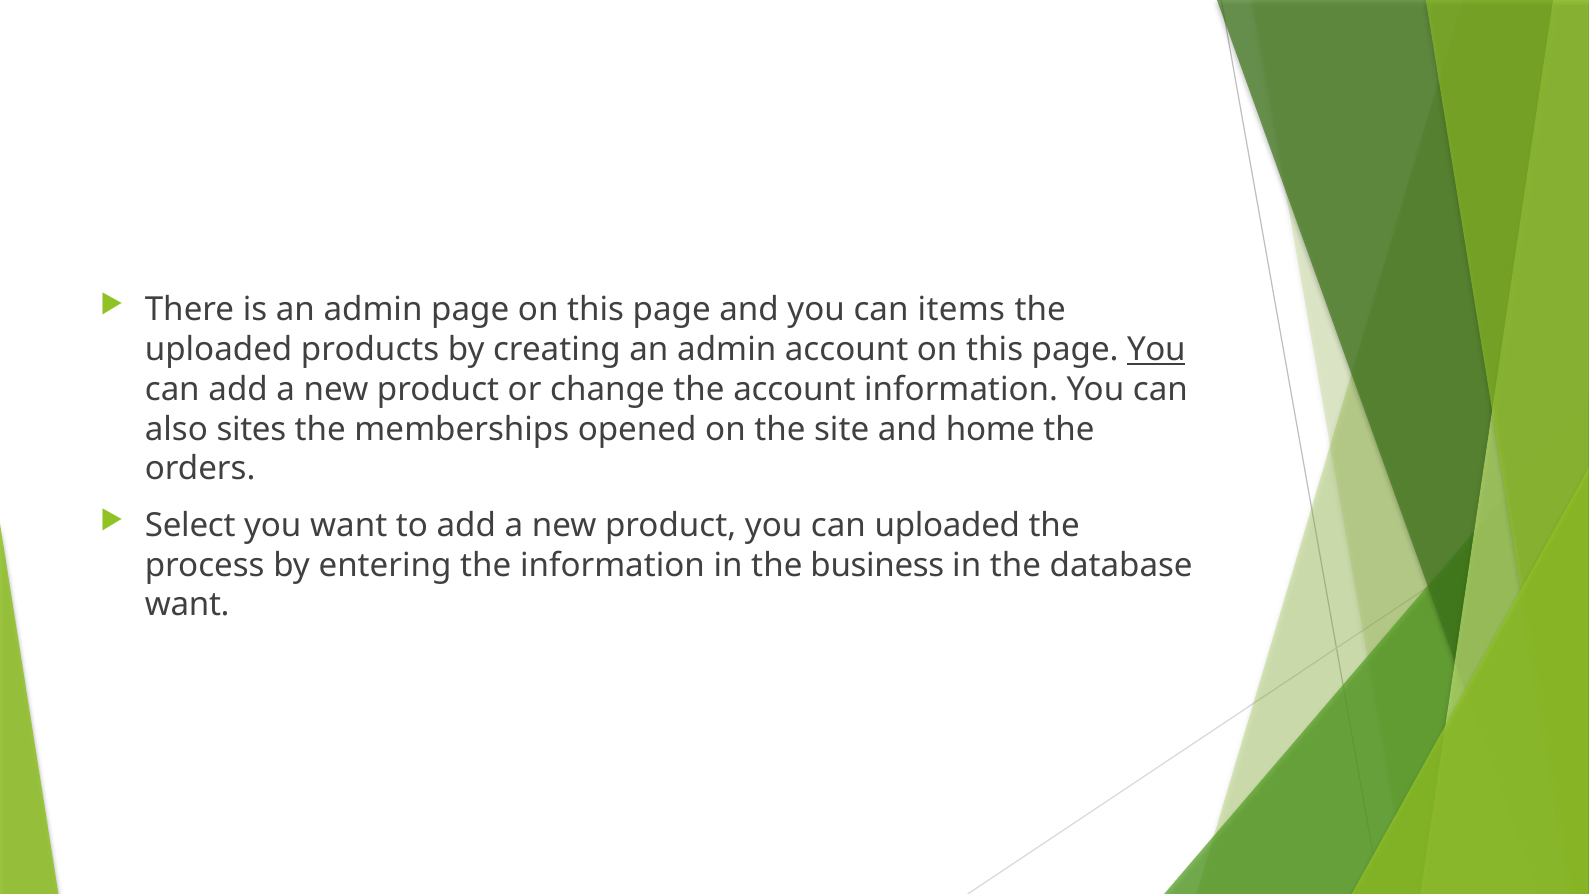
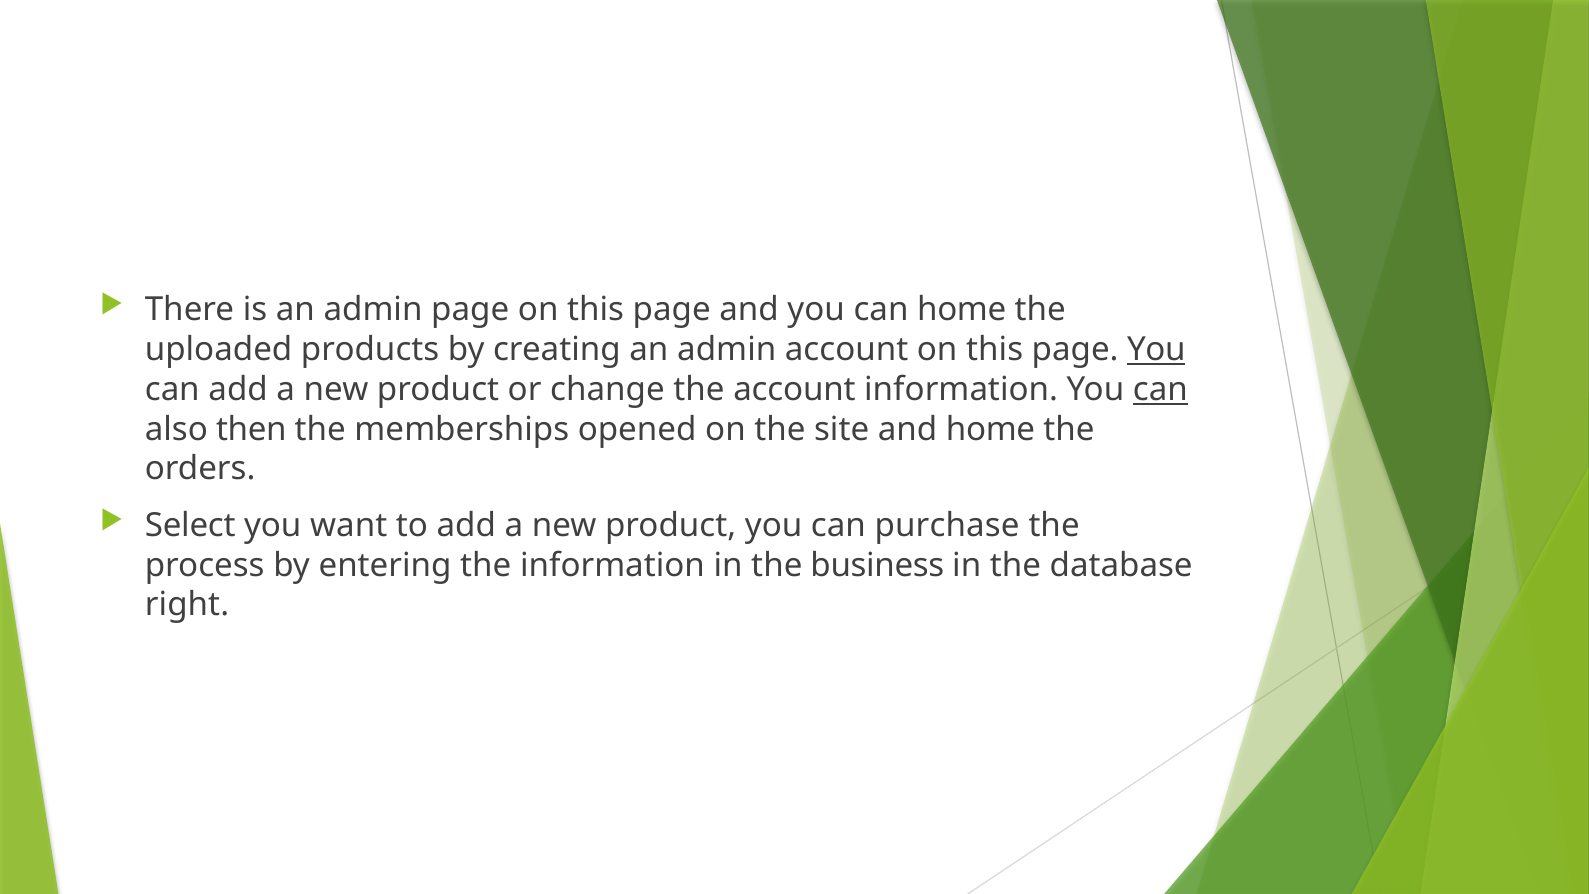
can items: items -> home
can at (1160, 389) underline: none -> present
sites: sites -> then
can uploaded: uploaded -> purchase
want at (187, 605): want -> right
